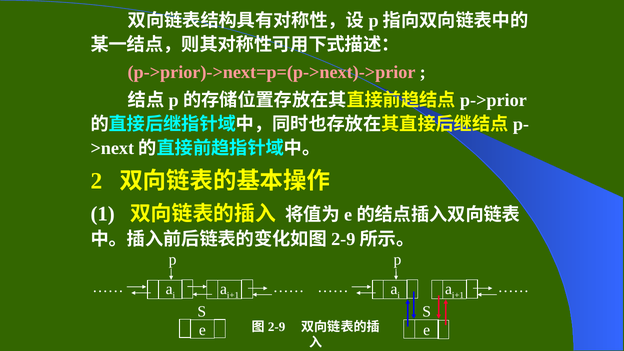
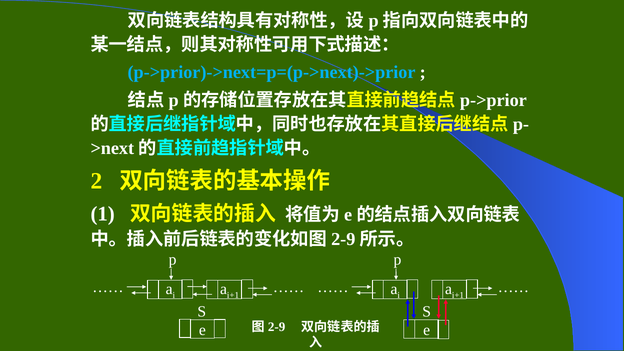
p->prior)->next=p=(p->next)->prior colour: pink -> light blue
